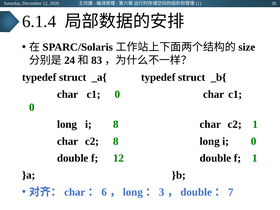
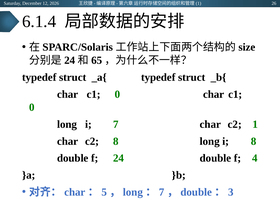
83: 83 -> 65
i 8: 8 -> 7
i 0: 0 -> 8
f 12: 12 -> 24
f 1: 1 -> 4
6: 6 -> 5
3 at (162, 192): 3 -> 7
7: 7 -> 3
